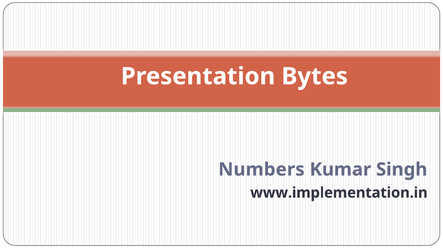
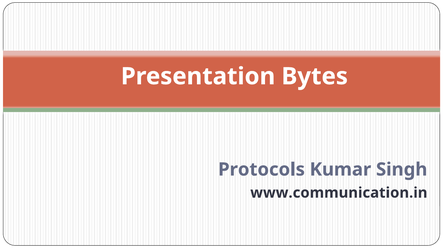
Numbers: Numbers -> Protocols
www.implementation.in: www.implementation.in -> www.communication.in
